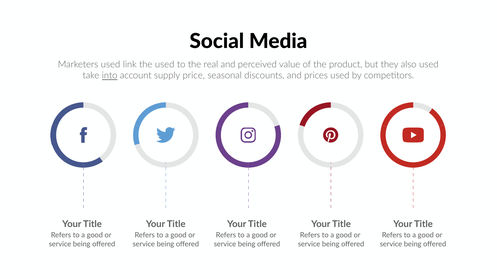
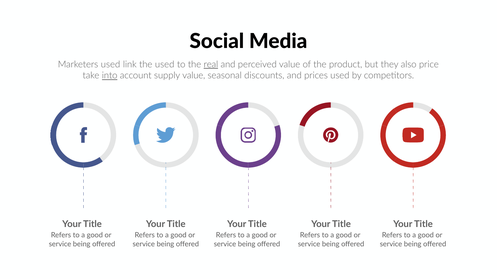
real underline: none -> present
also used: used -> price
supply price: price -> value
